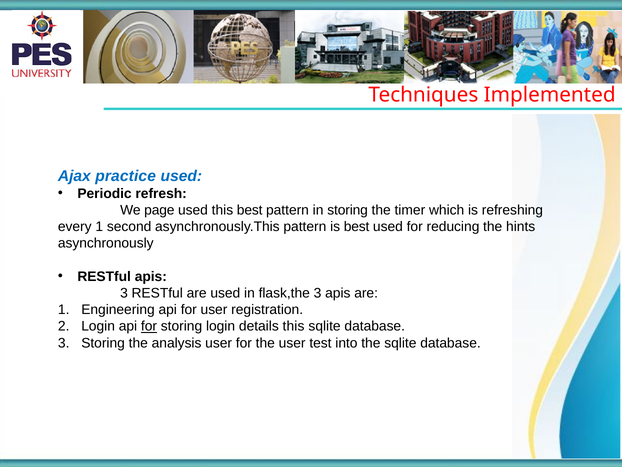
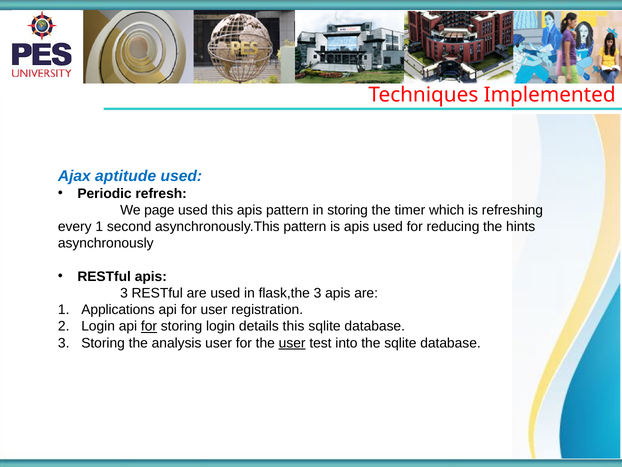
practice: practice -> aptitude
this best: best -> apis
is best: best -> apis
Engineering: Engineering -> Applications
user at (292, 343) underline: none -> present
